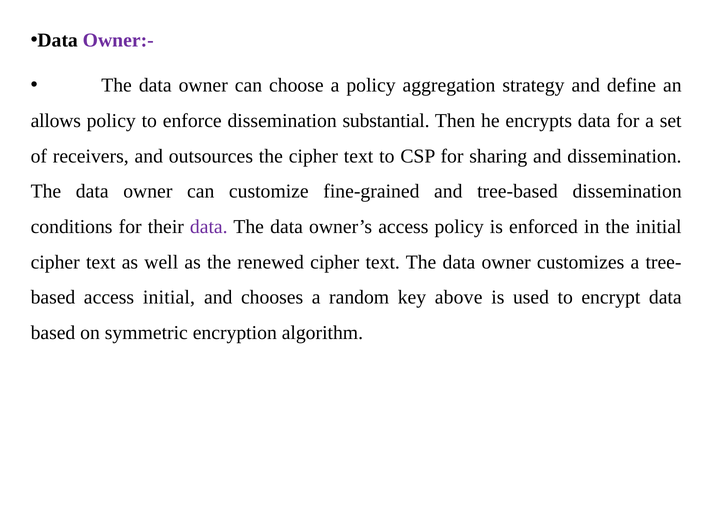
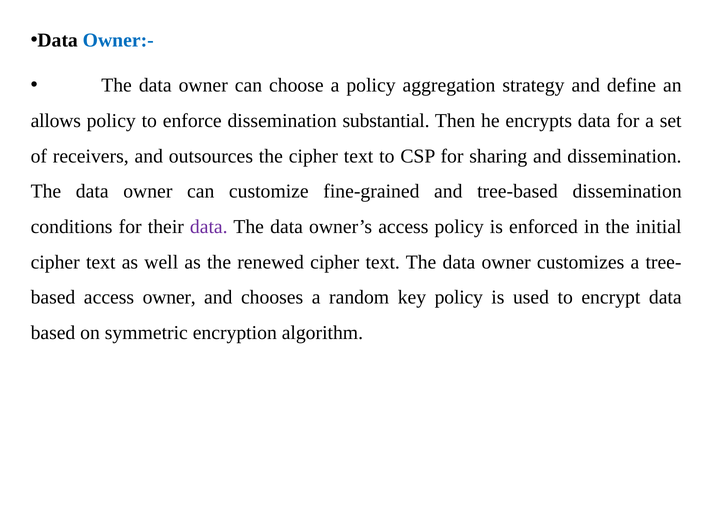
Owner:- colour: purple -> blue
access initial: initial -> owner
key above: above -> policy
